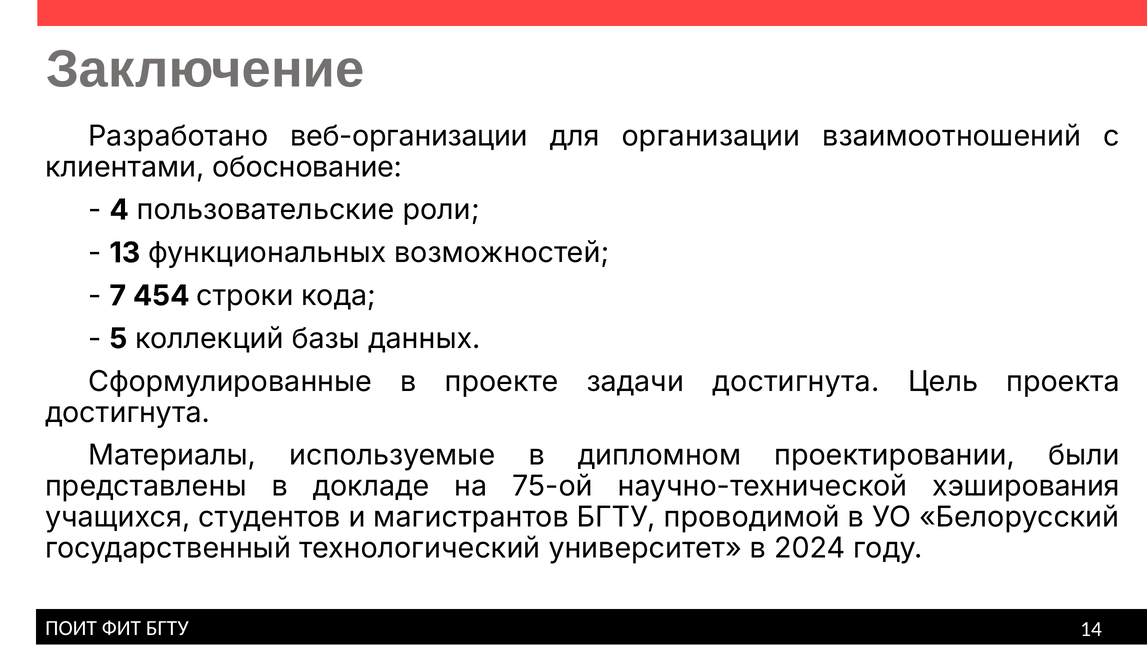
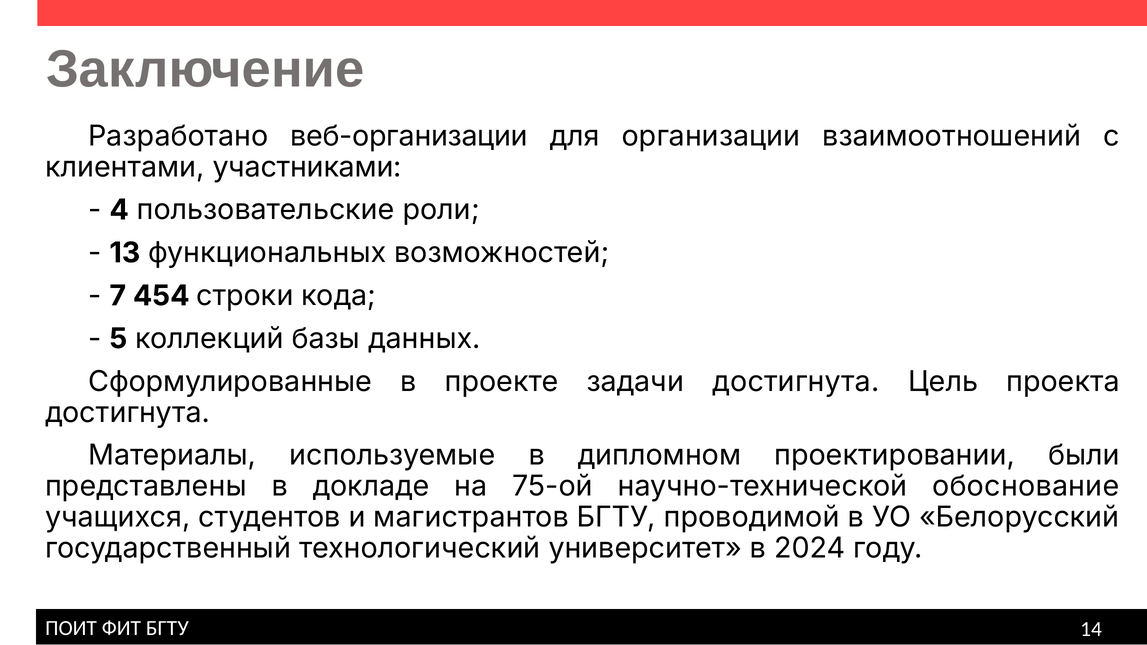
обоснование: обоснование -> участниками
хэширования: хэширования -> обоснование
